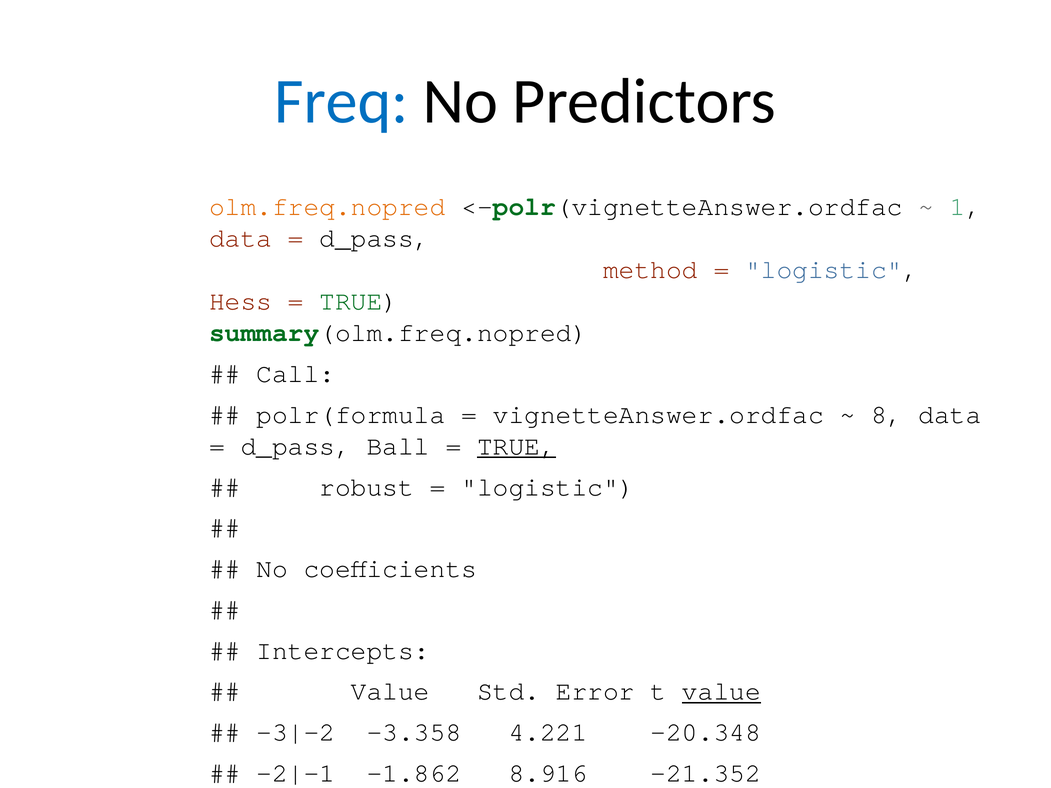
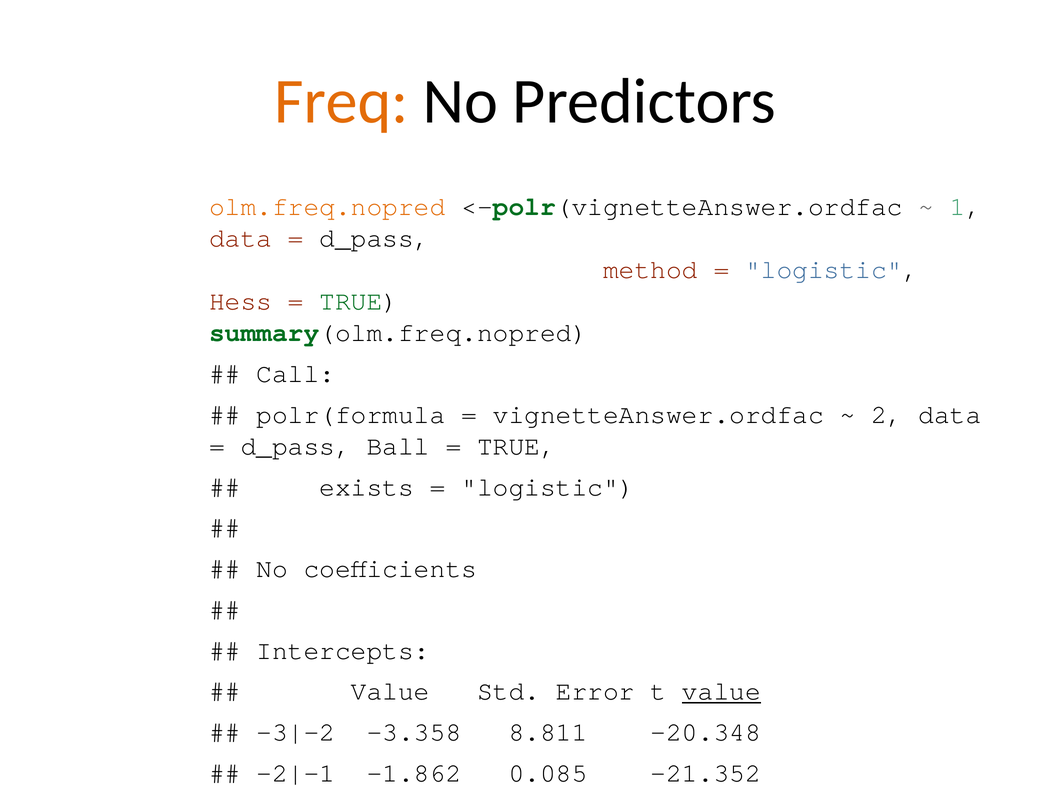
Freq colour: blue -> orange
8: 8 -> 2
TRUE at (516, 446) underline: present -> none
robust: robust -> exists
4.221: 4.221 -> 8.811
8.916: 8.916 -> 0.085
